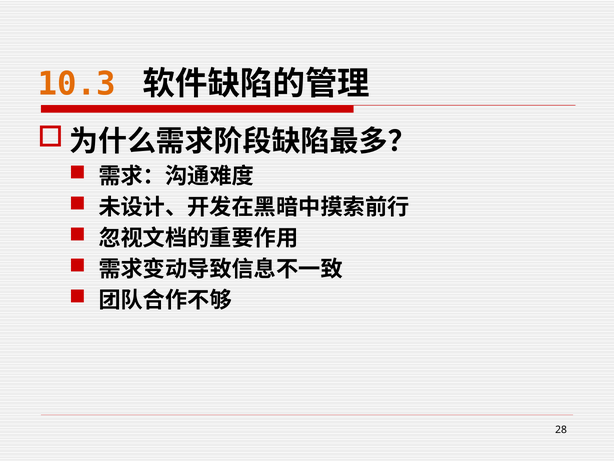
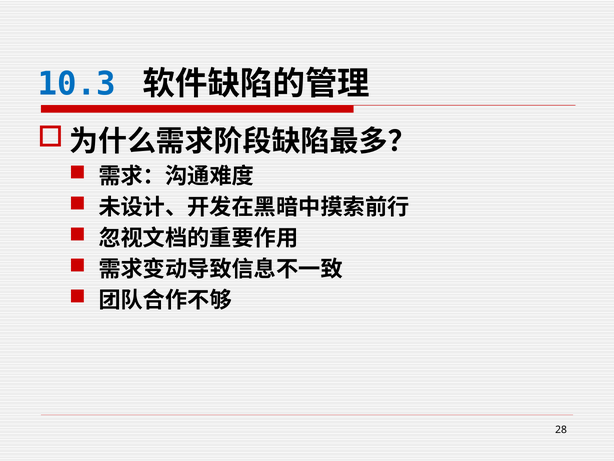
10.3 colour: orange -> blue
